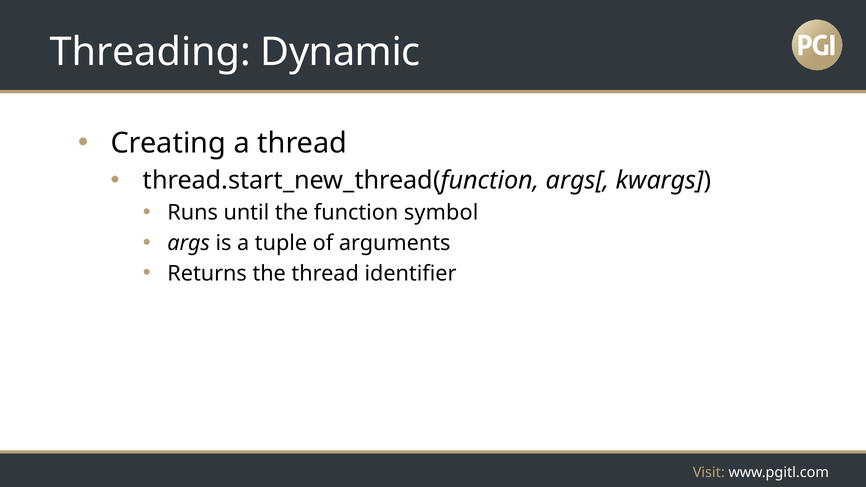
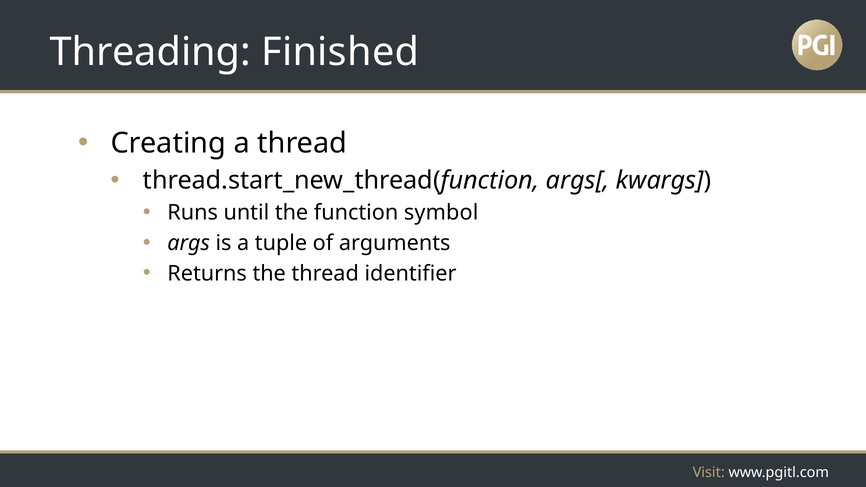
Dynamic: Dynamic -> Finished
